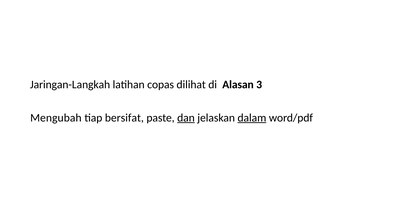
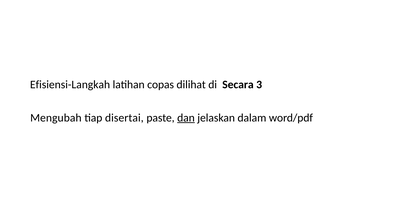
Jaringan-Langkah: Jaringan-Langkah -> Efisiensi-Langkah
Alasan: Alasan -> Secara
bersifat: bersifat -> disertai
dalam underline: present -> none
